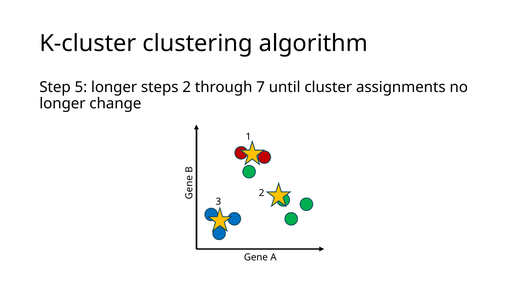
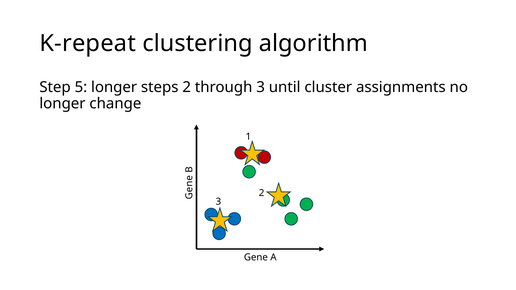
K-cluster: K-cluster -> K-repeat
through 7: 7 -> 3
